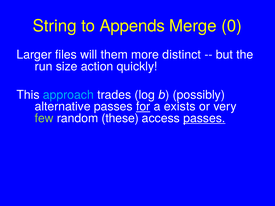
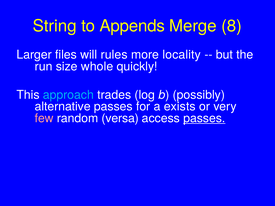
0: 0 -> 8
them: them -> rules
distinct: distinct -> locality
action: action -> whole
for underline: present -> none
few colour: light green -> pink
these: these -> versa
